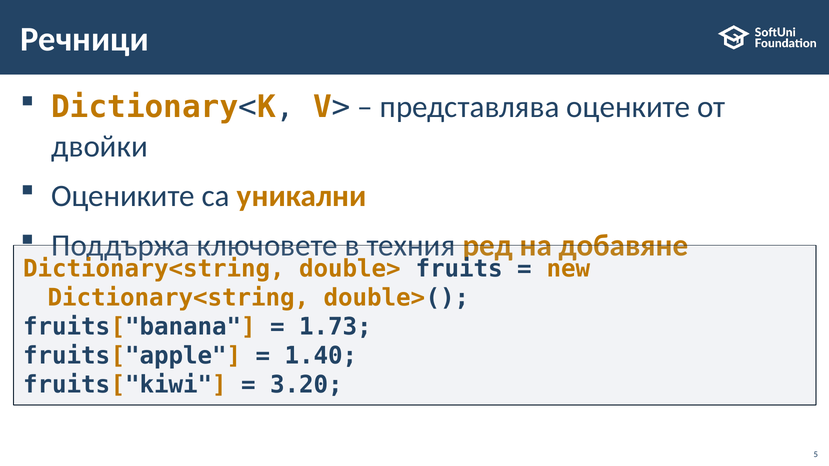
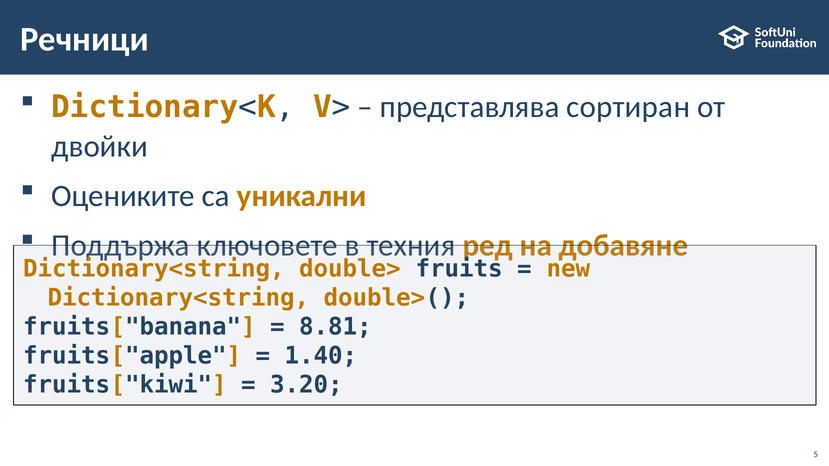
оценките: оценките -> сортиран
1.73: 1.73 -> 8.81
